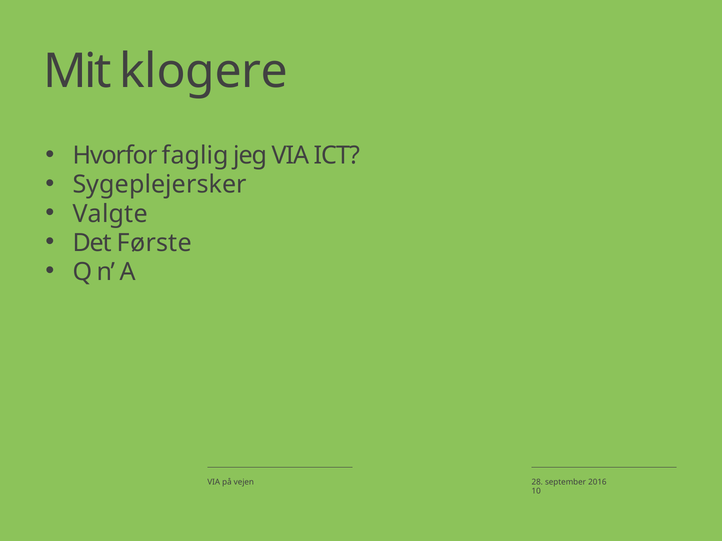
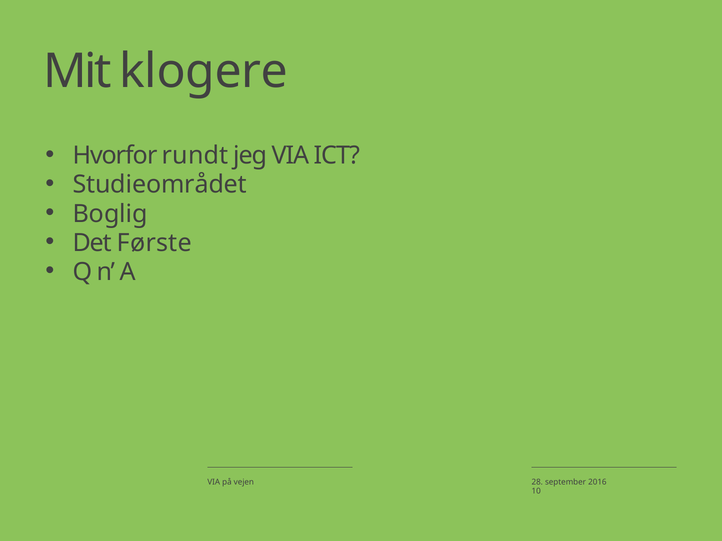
faglig: faglig -> rundt
Sygeplejersker: Sygeplejersker -> Studieområdet
Valgte: Valgte -> Boglig
